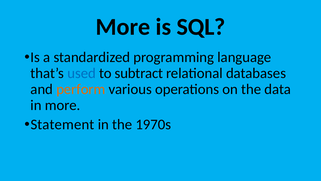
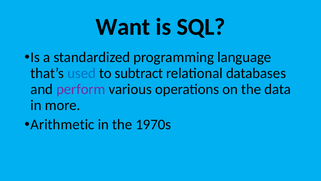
More at (123, 27): More -> Want
perform colour: orange -> purple
Statement: Statement -> Arithmetic
